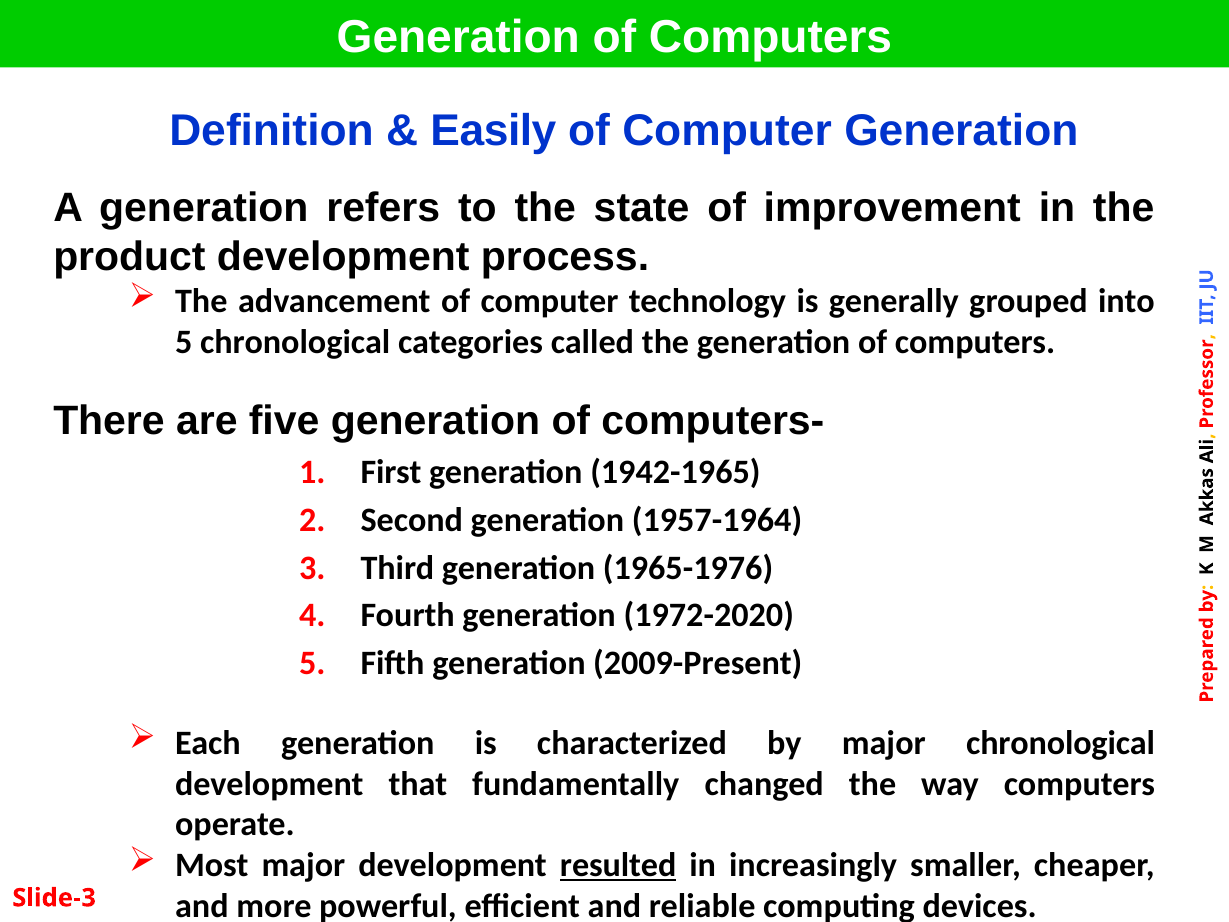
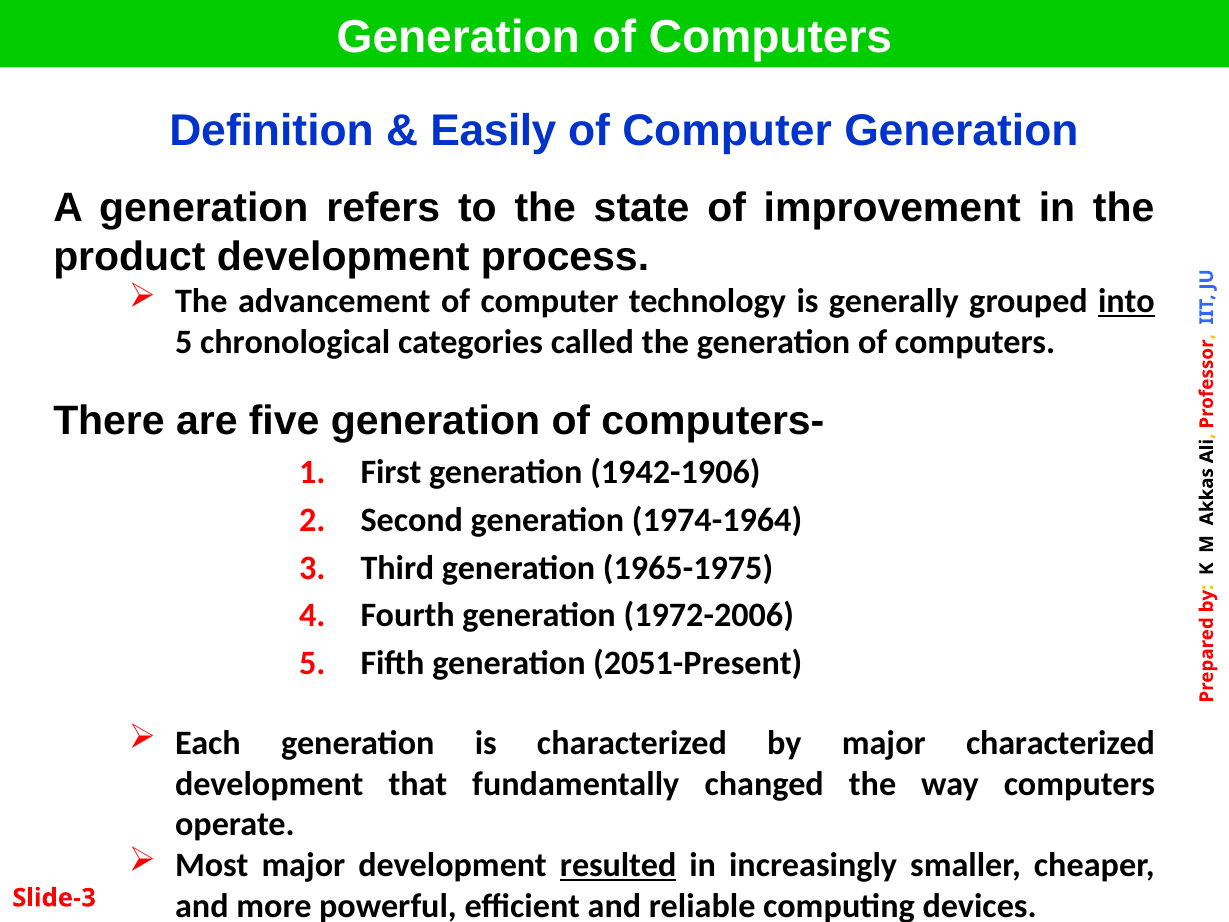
into underline: none -> present
1942-1965: 1942-1965 -> 1942-1906
1957-1964: 1957-1964 -> 1974-1964
1965-1976: 1965-1976 -> 1965-1975
1972-2020: 1972-2020 -> 1972-2006
2009-Present: 2009-Present -> 2051-Present
major chronological: chronological -> characterized
